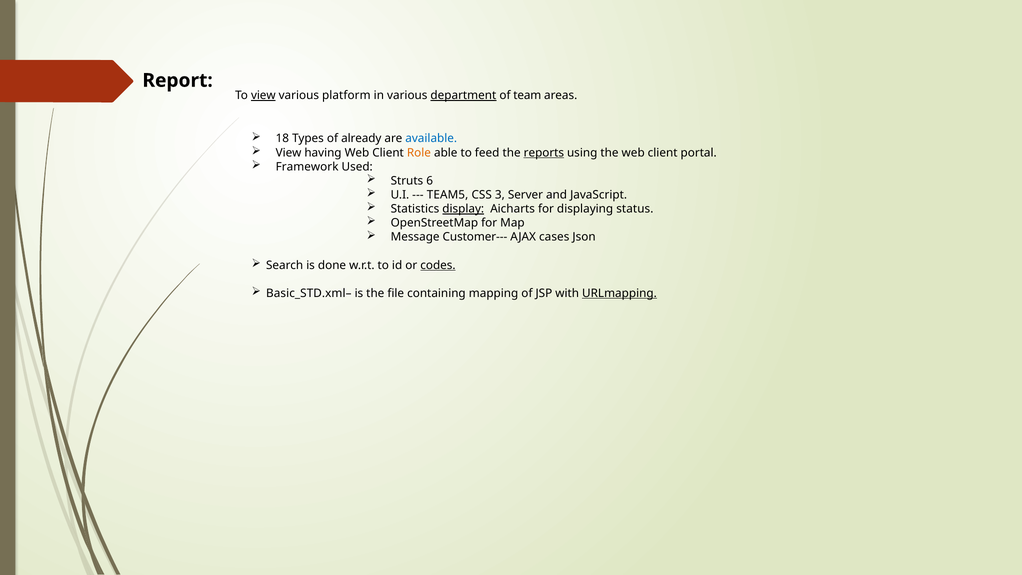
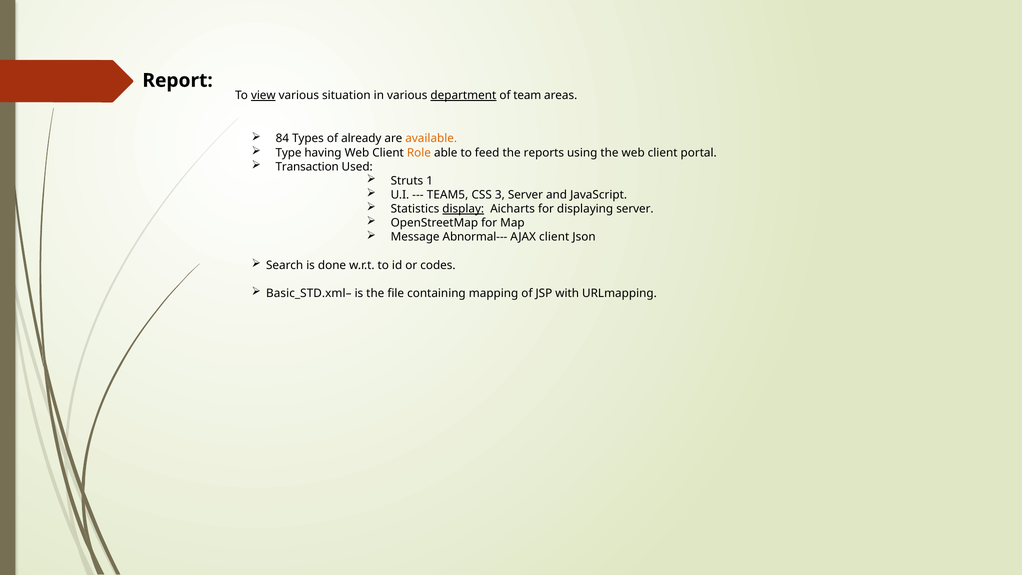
platform: platform -> situation
18: 18 -> 84
available colour: blue -> orange
View at (289, 153): View -> Type
reports underline: present -> none
Framework: Framework -> Transaction
6: 6 -> 1
displaying status: status -> server
Customer---: Customer--- -> Abnormal---
AJAX cases: cases -> client
codes underline: present -> none
URLmapping underline: present -> none
